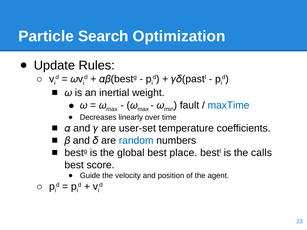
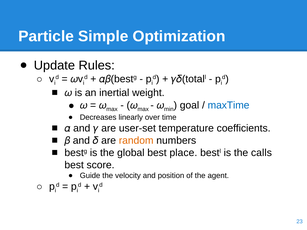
Search: Search -> Simple
past: past -> total
fault: fault -> goal
random colour: blue -> orange
